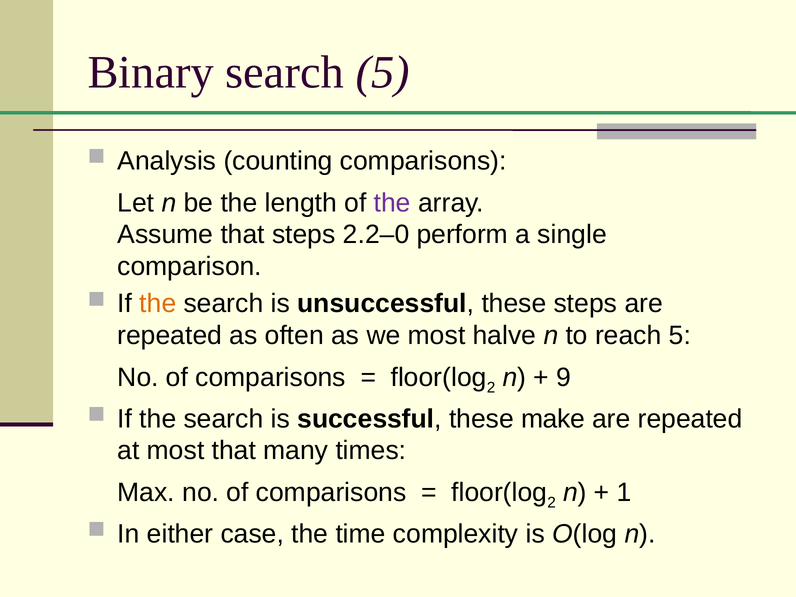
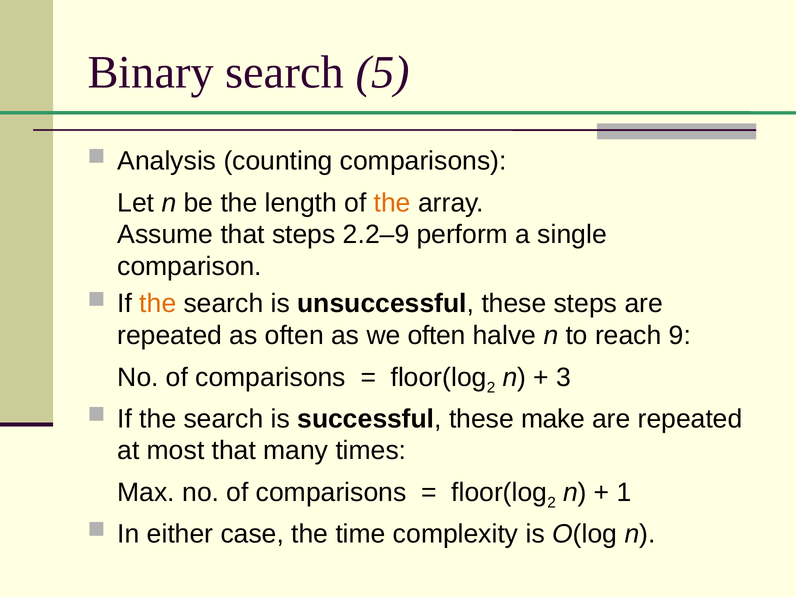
the at (392, 203) colour: purple -> orange
2.2–0: 2.2–0 -> 2.2–9
we most: most -> often
reach 5: 5 -> 9
9: 9 -> 3
